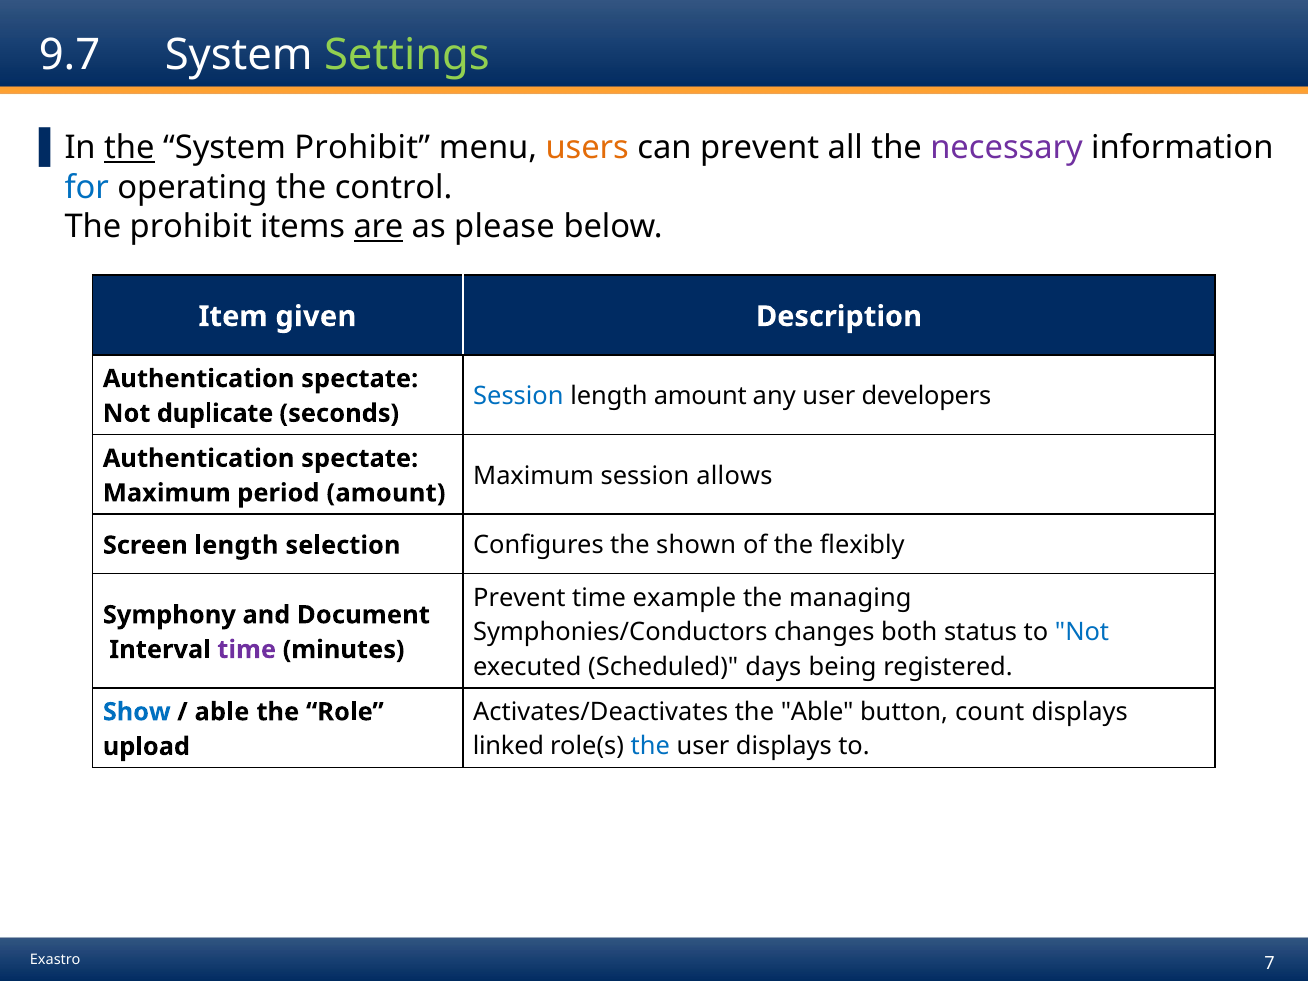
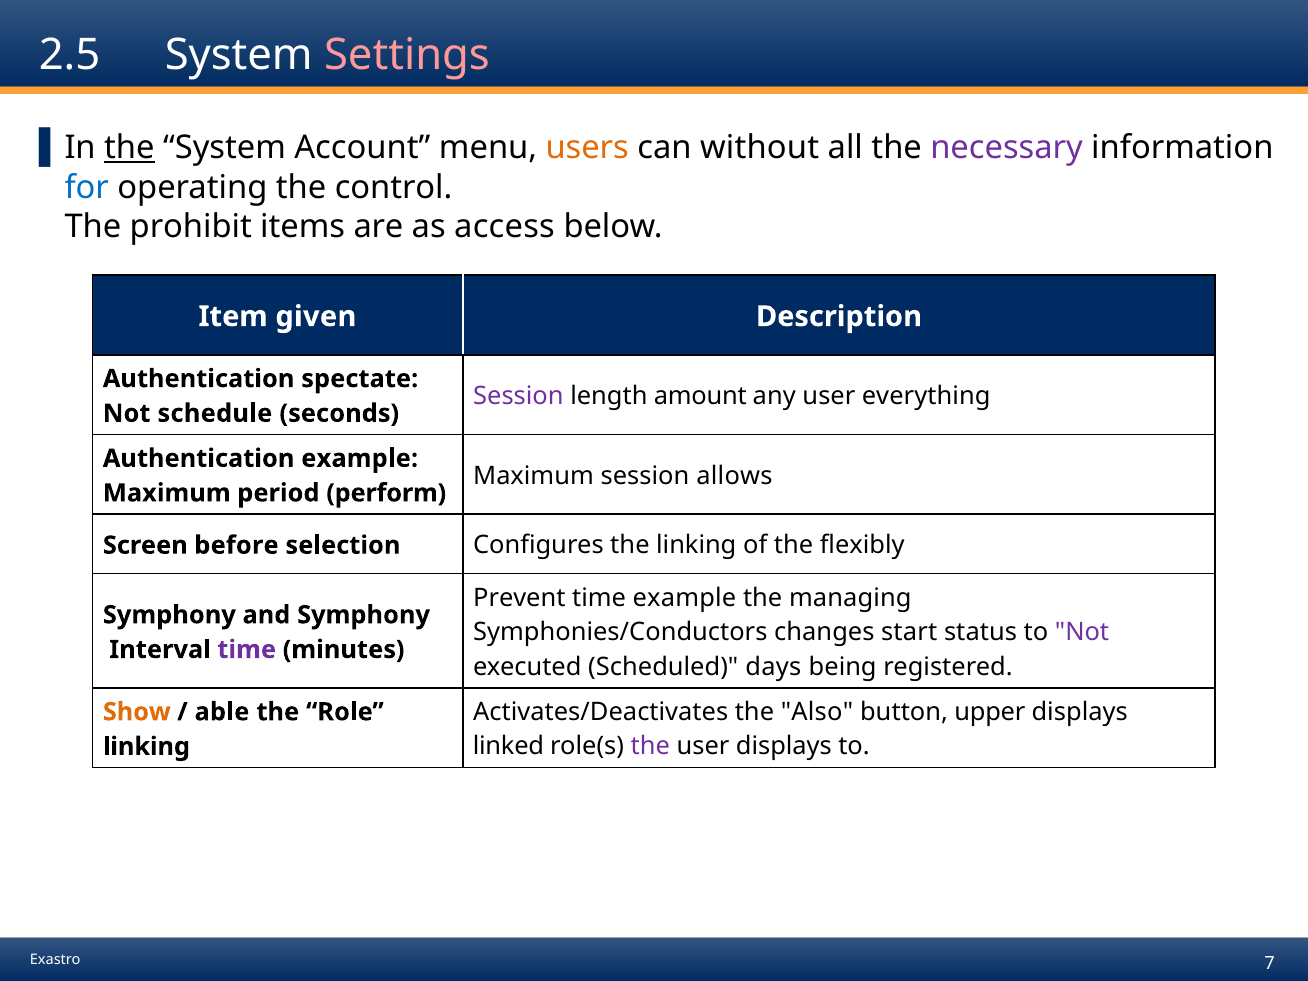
9.7: 9.7 -> 2.5
Settings colour: light green -> pink
System Prohibit: Prohibit -> Account
can prevent: prevent -> without
are underline: present -> none
please: please -> access
Session at (518, 396) colour: blue -> purple
developers: developers -> everything
duplicate: duplicate -> schedule
spectate at (360, 458): spectate -> example
period amount: amount -> perform
Screen length: length -> before
the shown: shown -> linking
and Document: Document -> Symphony
both: both -> start
Not at (1082, 632) colour: blue -> purple
the Able: Able -> Also
count: count -> upper
Show colour: blue -> orange
the at (650, 747) colour: blue -> purple
upload at (146, 747): upload -> linking
